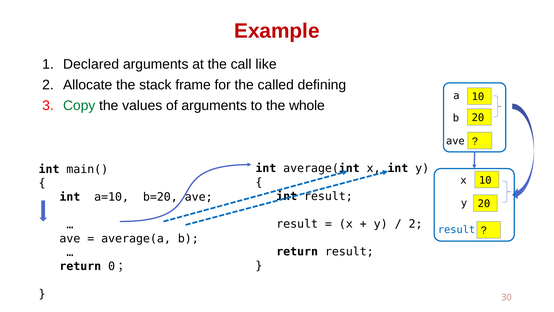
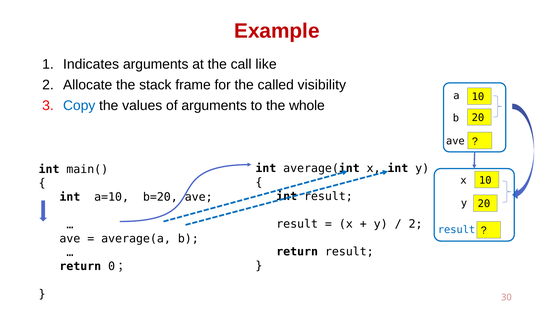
Declared: Declared -> Indicates
defining: defining -> visibility
Copy colour: green -> blue
